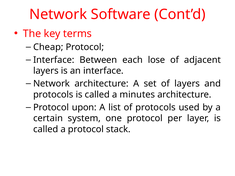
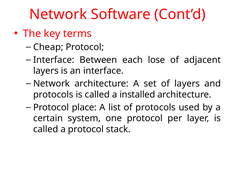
minutes: minutes -> installed
upon: upon -> place
